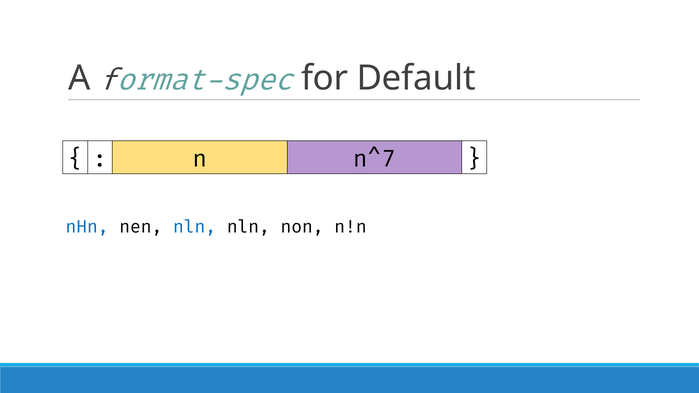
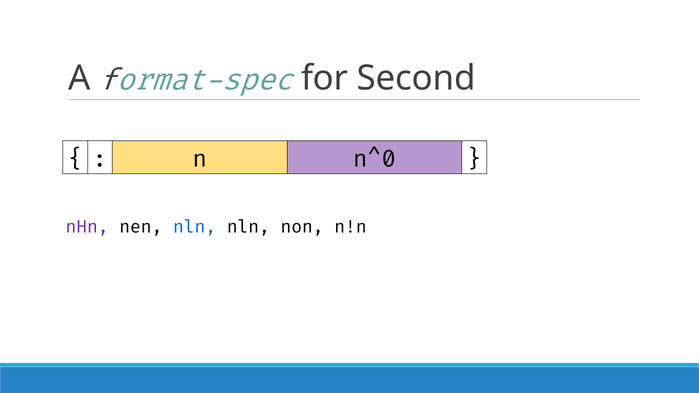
Default: Default -> Second
n^7: n^7 -> n^0
nHn colour: blue -> purple
